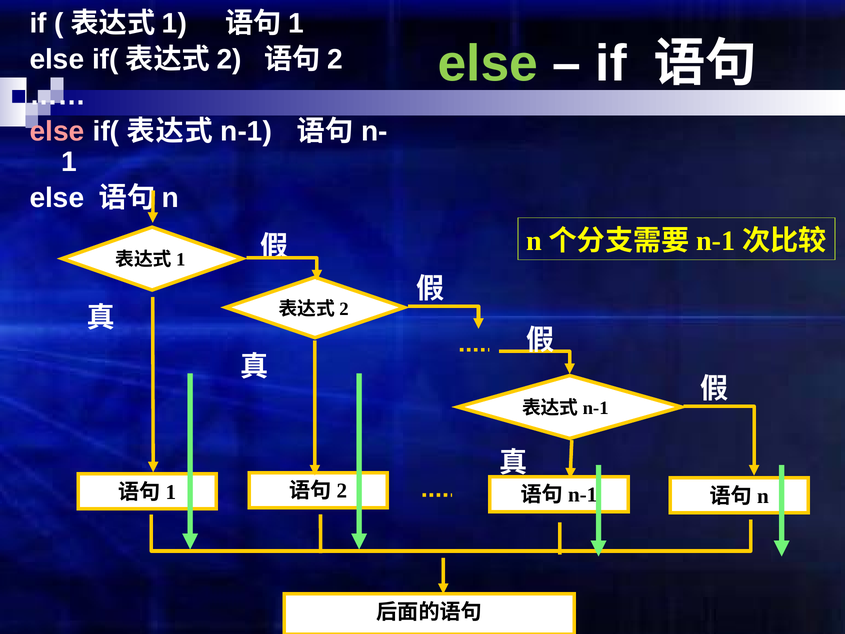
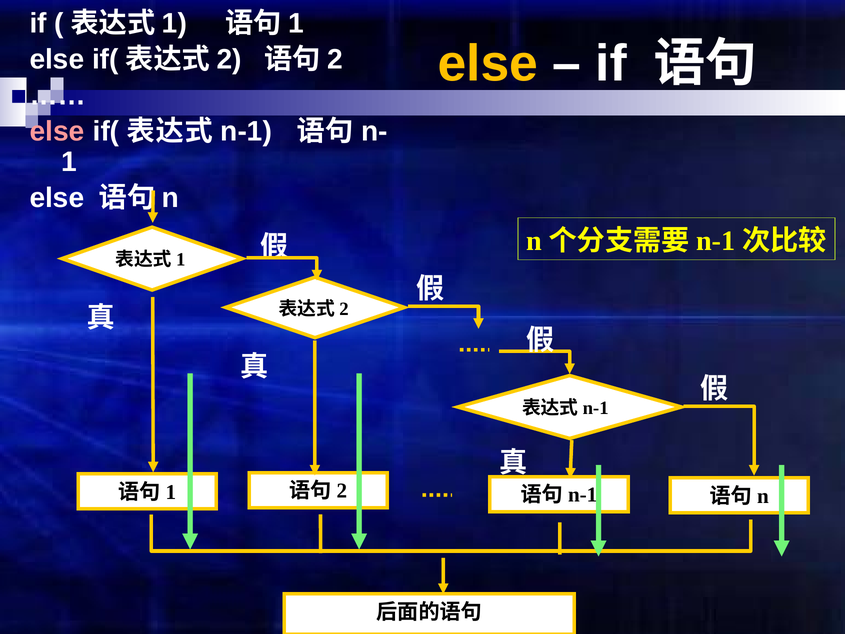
else at (488, 63) colour: light green -> yellow
